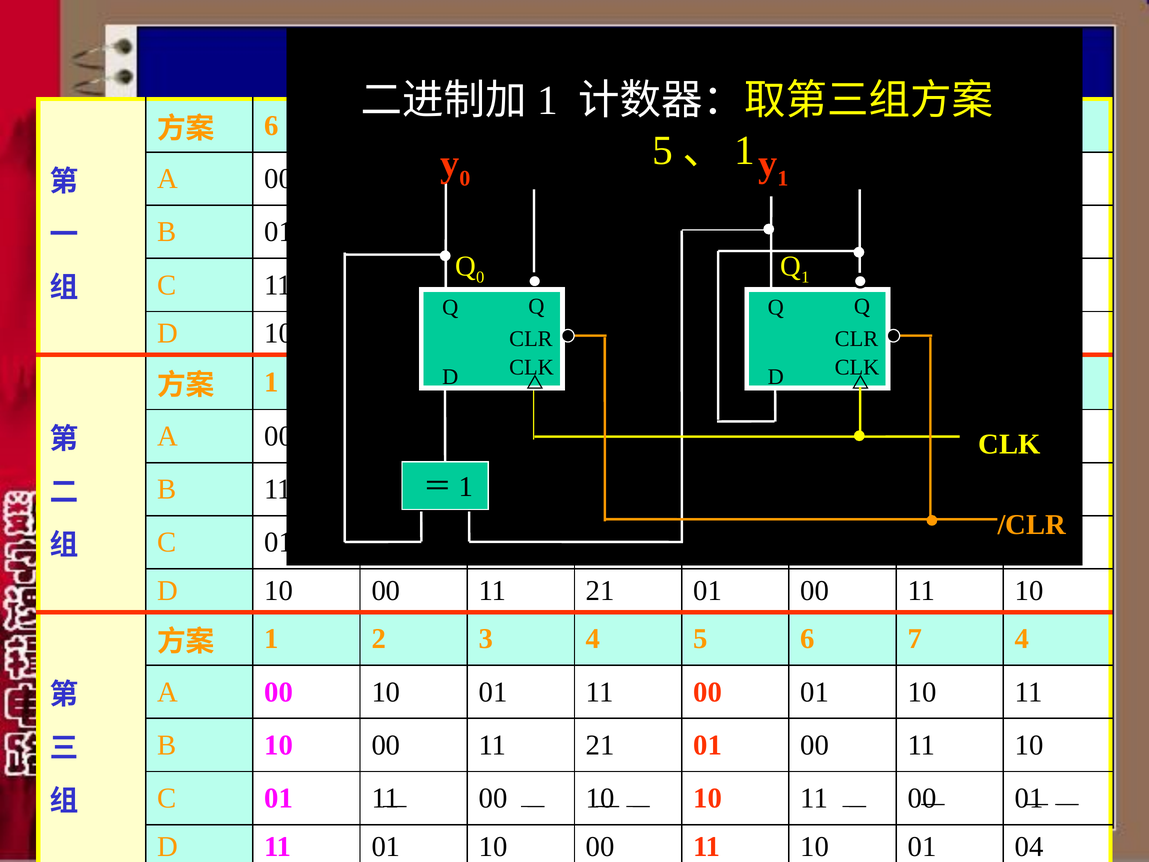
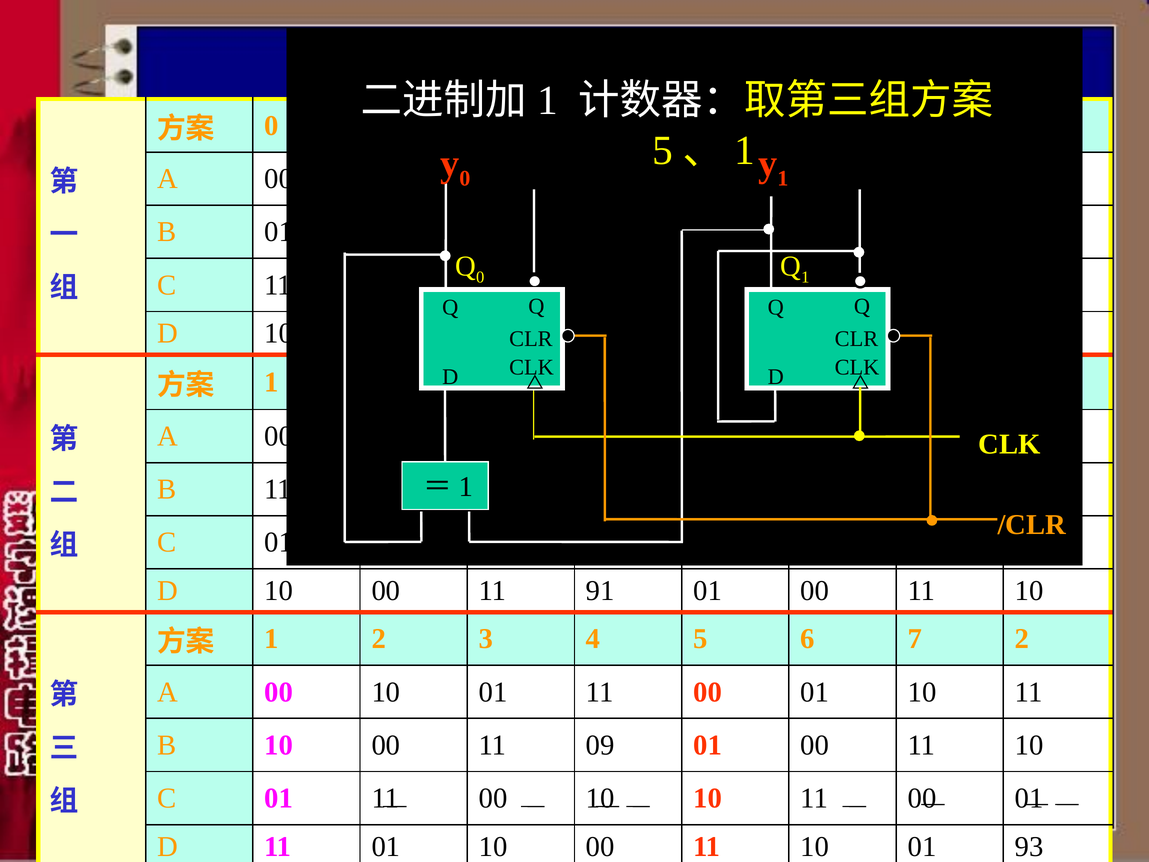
6 at (271, 126): 6 -> 0
21 at (600, 591): 21 -> 91
7 4: 4 -> 2
21 at (600, 745): 21 -> 09
04: 04 -> 93
